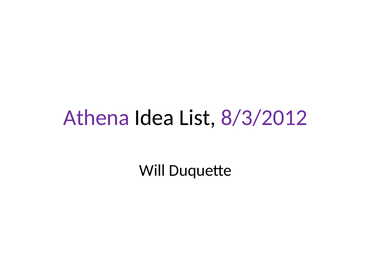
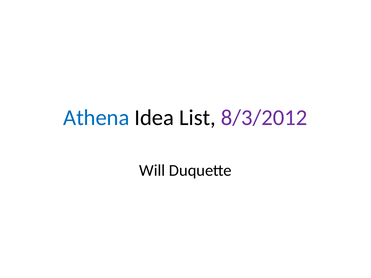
Athena colour: purple -> blue
